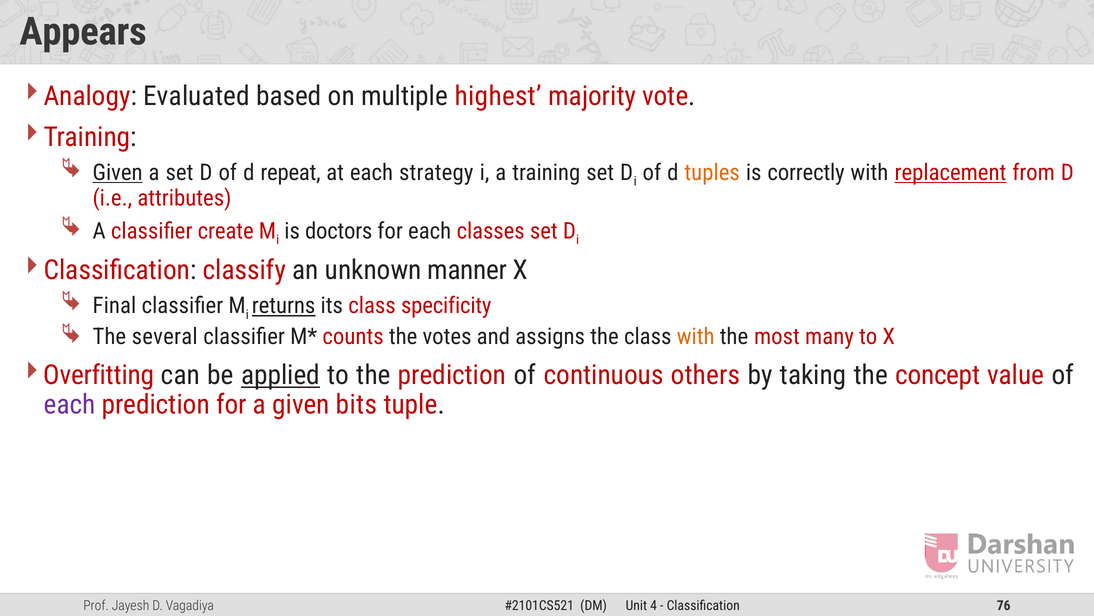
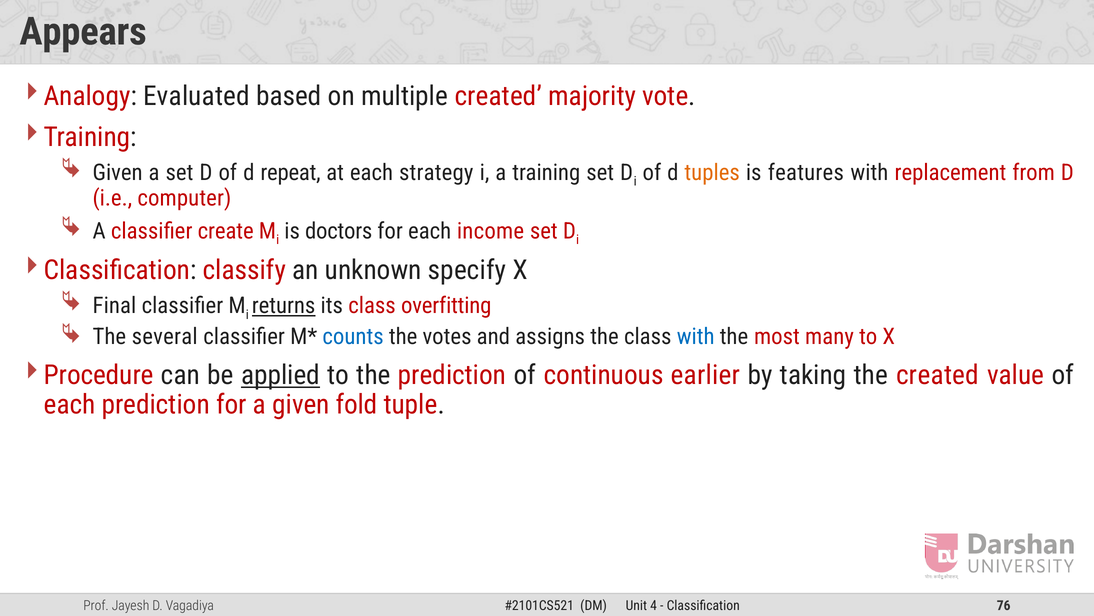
multiple highest: highest -> created
Given at (118, 173) underline: present -> none
correctly: correctly -> features
replacement underline: present -> none
attributes: attributes -> computer
classes: classes -> income
manner: manner -> specify
specificity: specificity -> overfitting
counts colour: red -> blue
with at (696, 336) colour: orange -> blue
Overfitting: Overfitting -> Procedure
others: others -> earlier
the concept: concept -> created
each at (70, 404) colour: purple -> red
bits: bits -> fold
